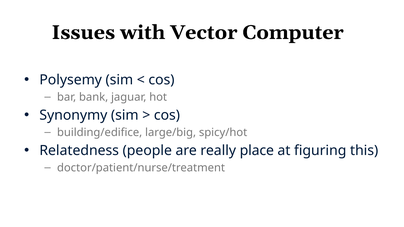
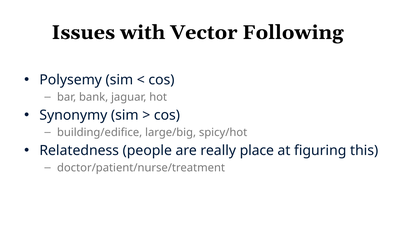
Computer: Computer -> Following
